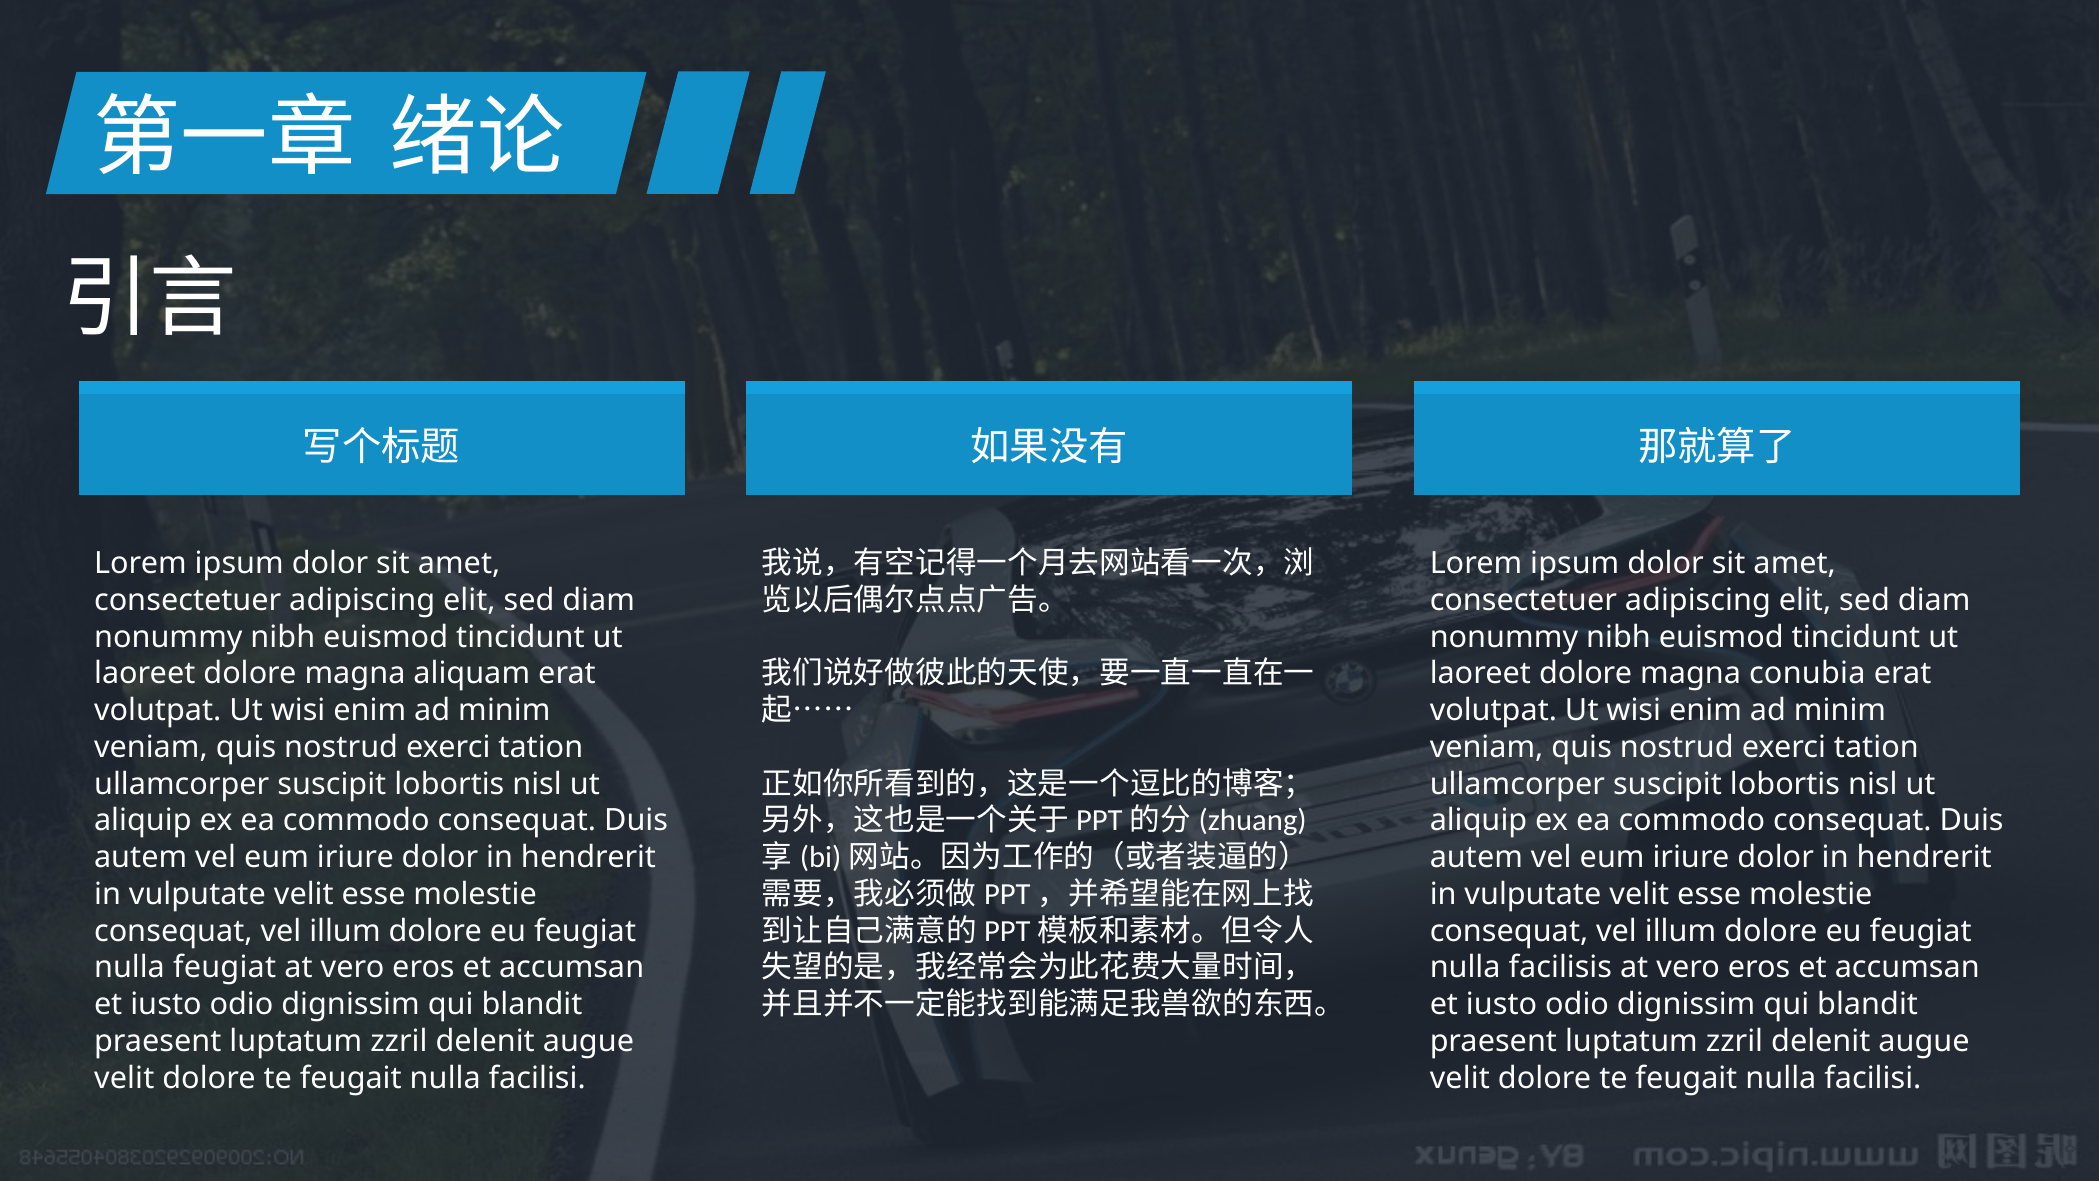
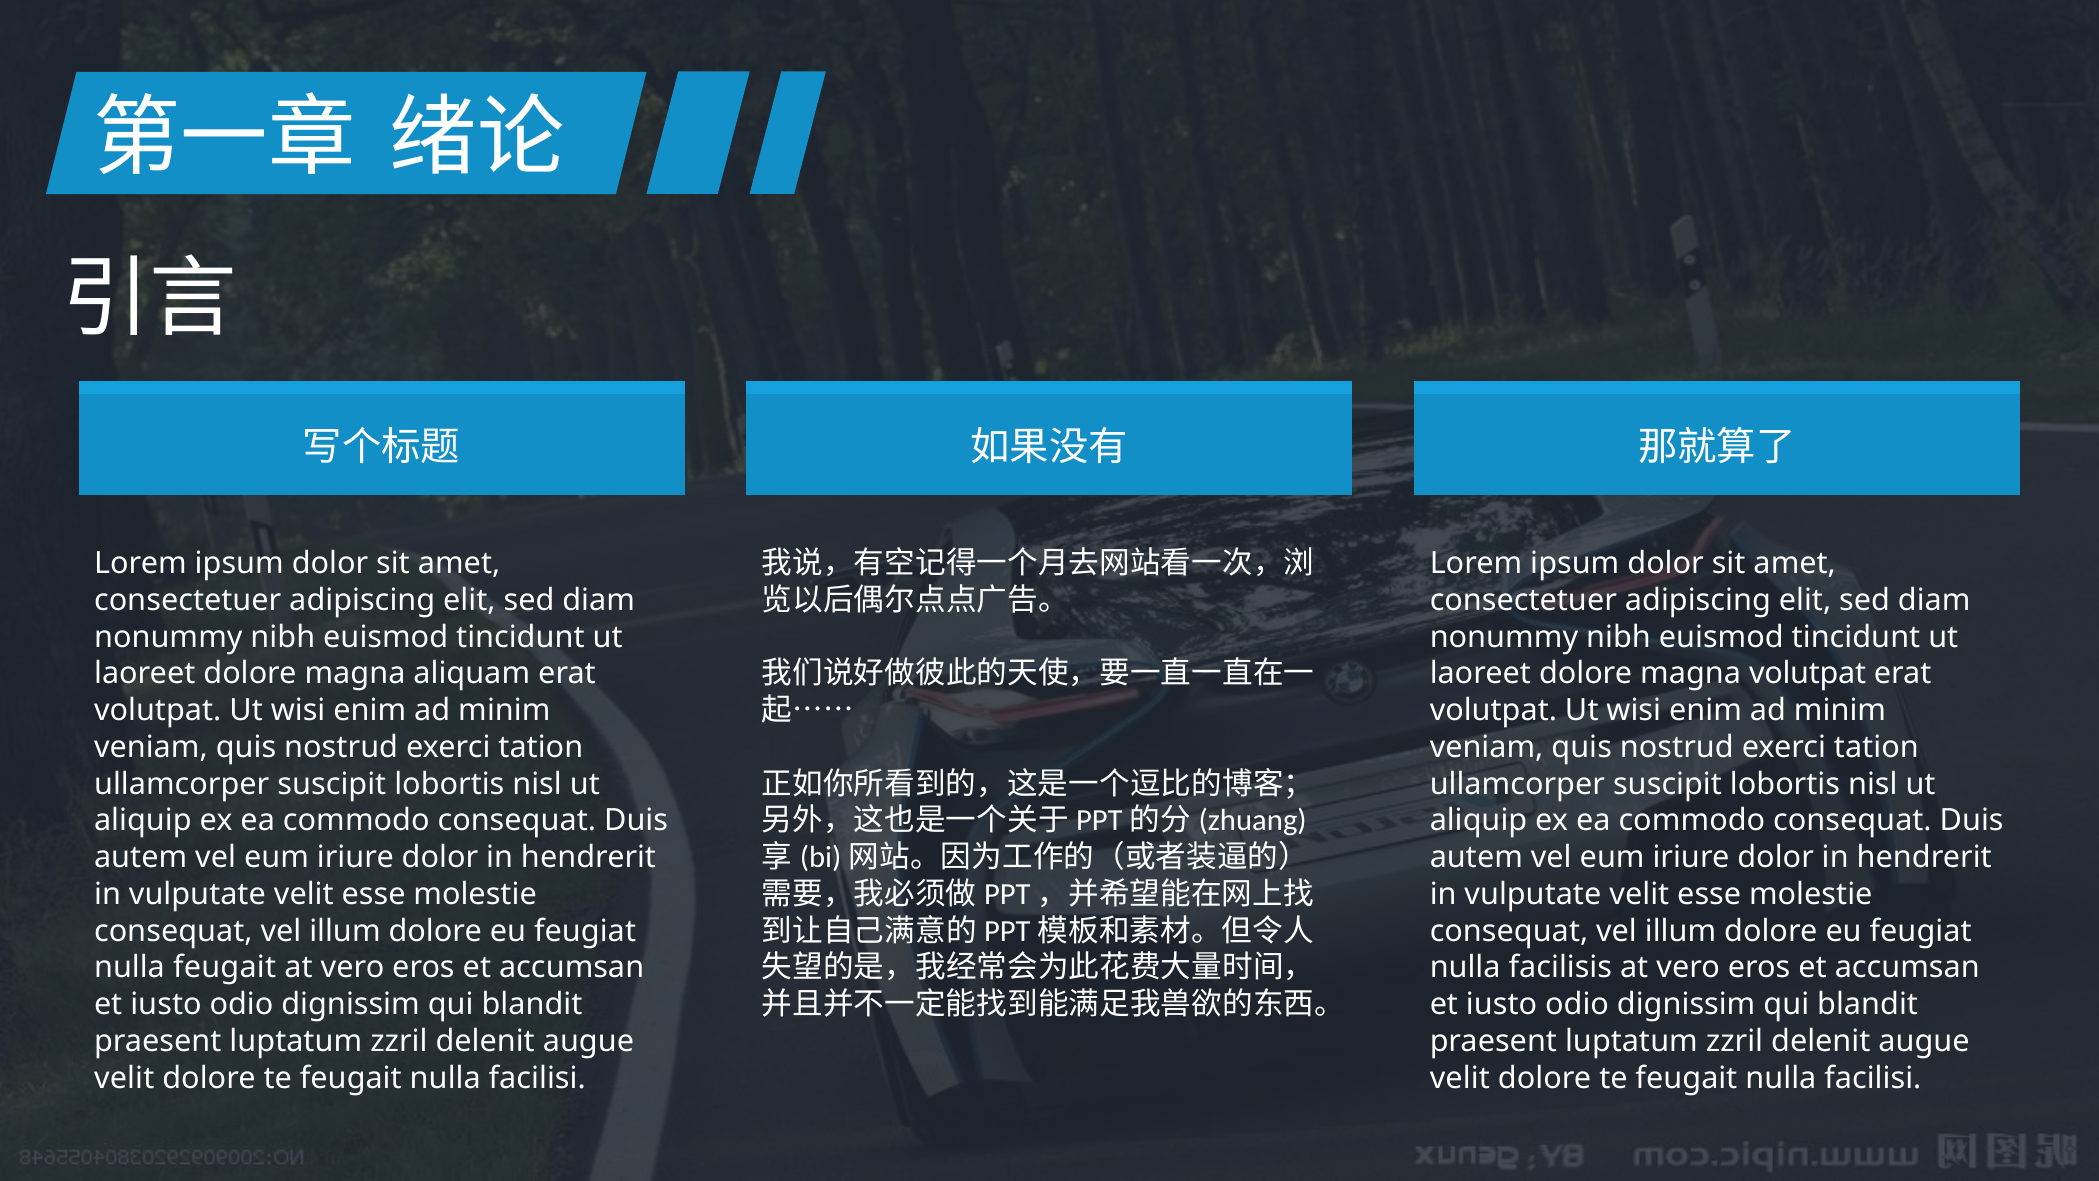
magna conubia: conubia -> volutpat
nulla feugiat: feugiat -> feugait
